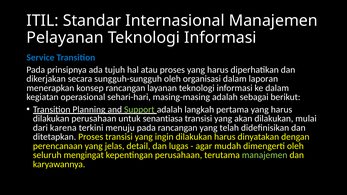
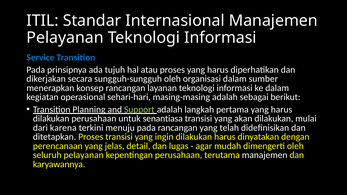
laporan: laporan -> sumber
seluruh mengingat: mengingat -> pelayanan
manajemen at (265, 155) colour: light green -> white
